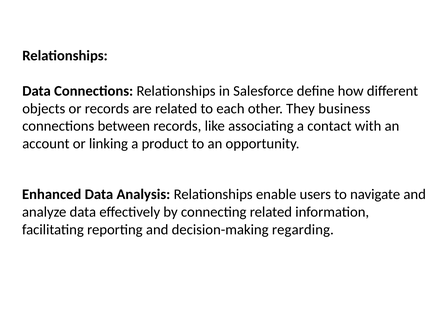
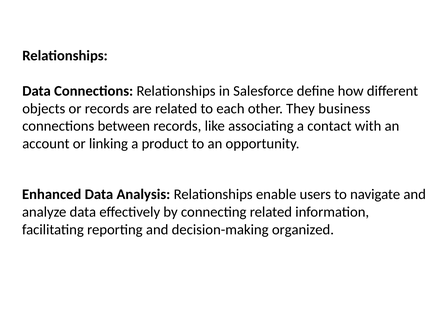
regarding: regarding -> organized
